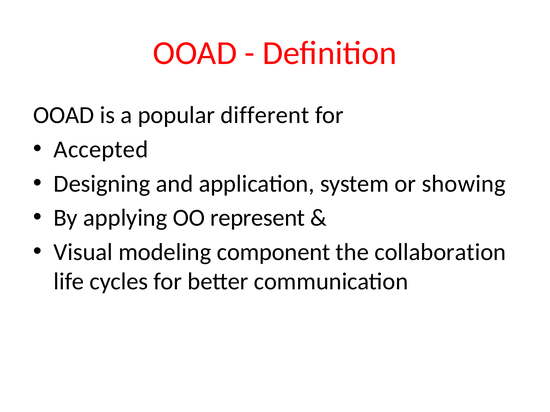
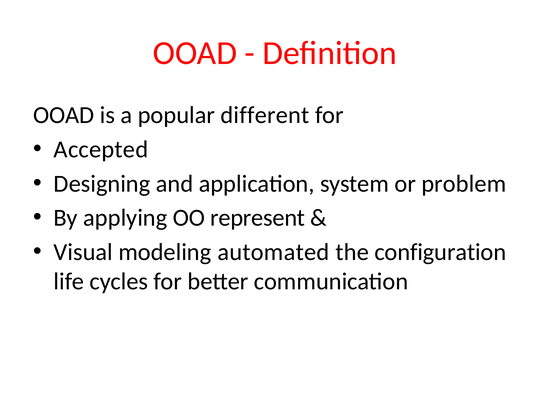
showing: showing -> problem
component: component -> automated
collaboration: collaboration -> configuration
